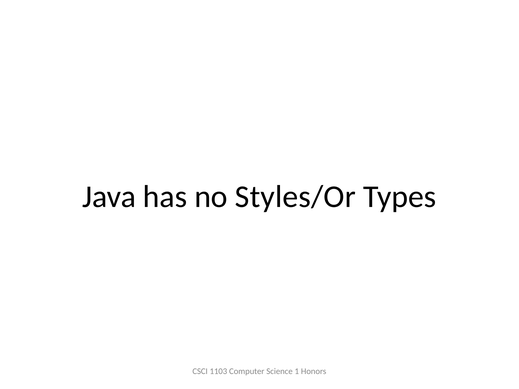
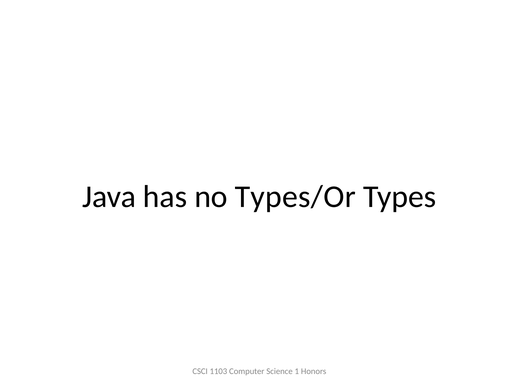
Styles/Or: Styles/Or -> Types/Or
